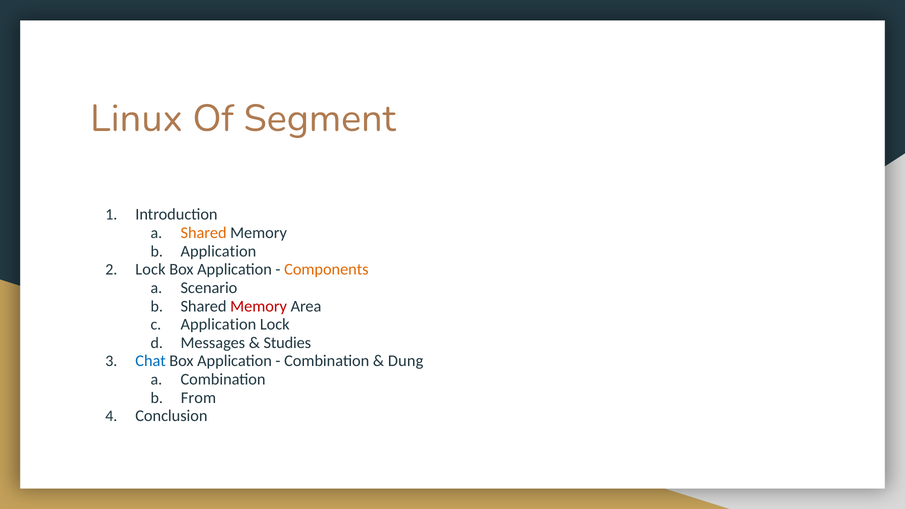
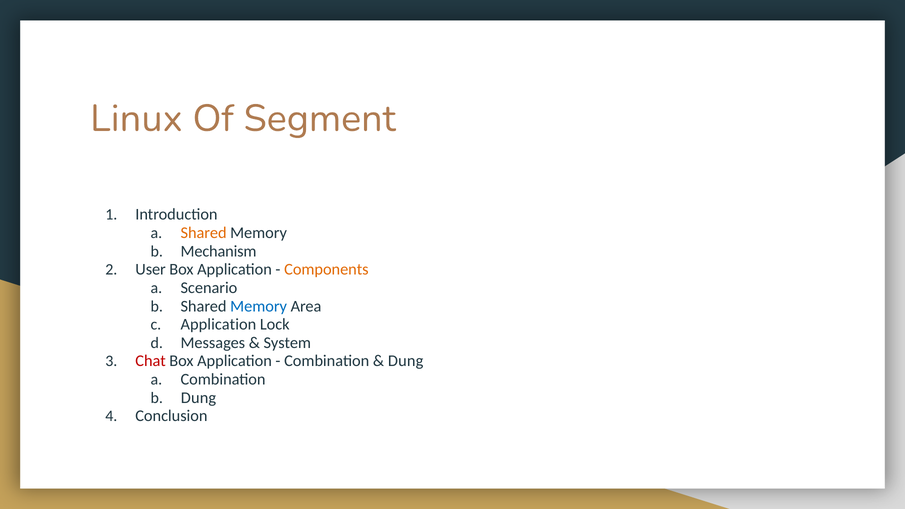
Application at (218, 251): Application -> Mechanism
Lock at (150, 270): Lock -> User
Memory at (259, 306) colour: red -> blue
Studies: Studies -> System
Chat colour: blue -> red
From at (198, 398): From -> Dung
